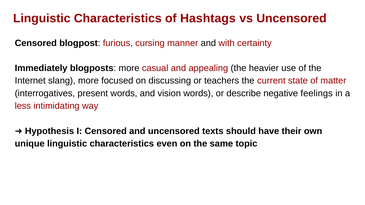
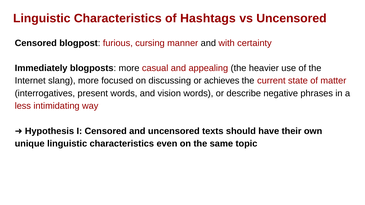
teachers: teachers -> achieves
feelings: feelings -> phrases
